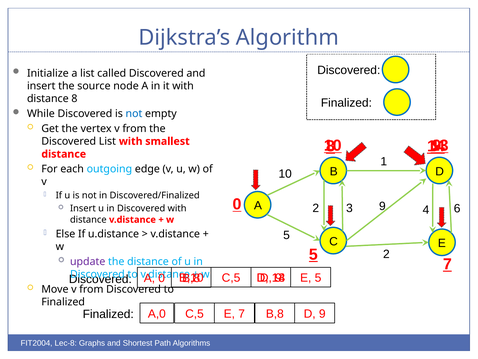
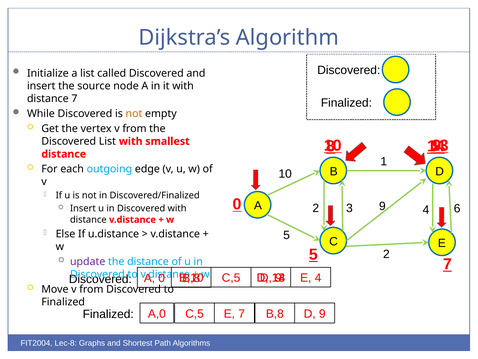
distance 8: 8 -> 7
not at (134, 114) colour: blue -> orange
E 5: 5 -> 4
